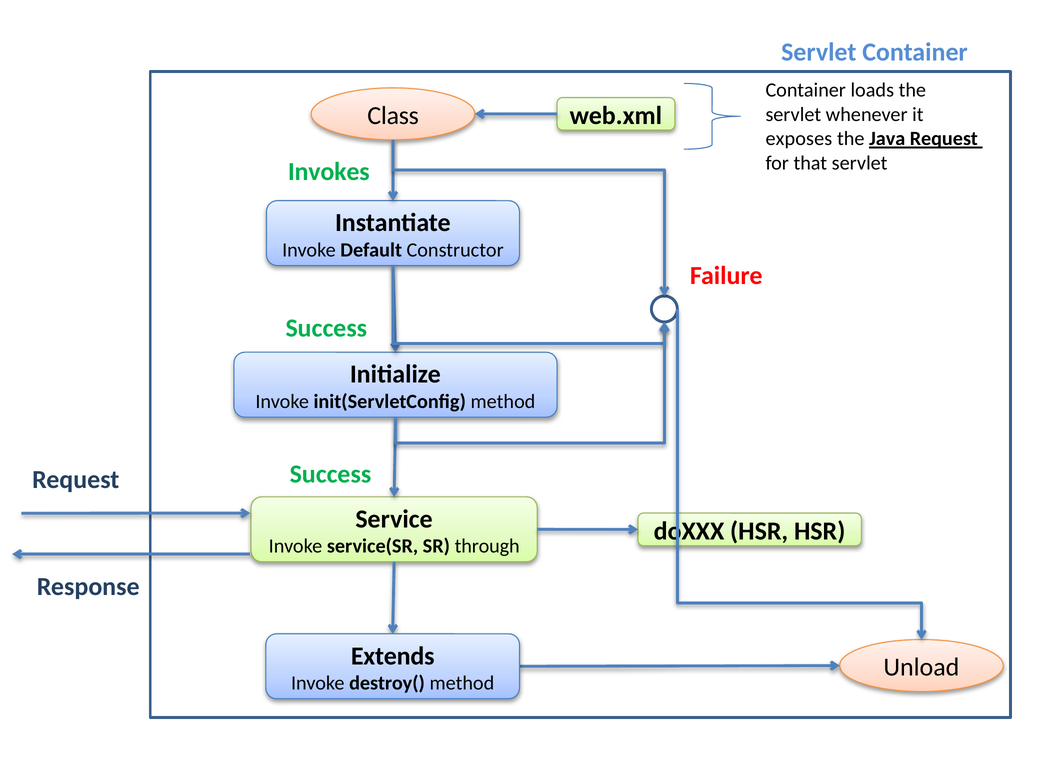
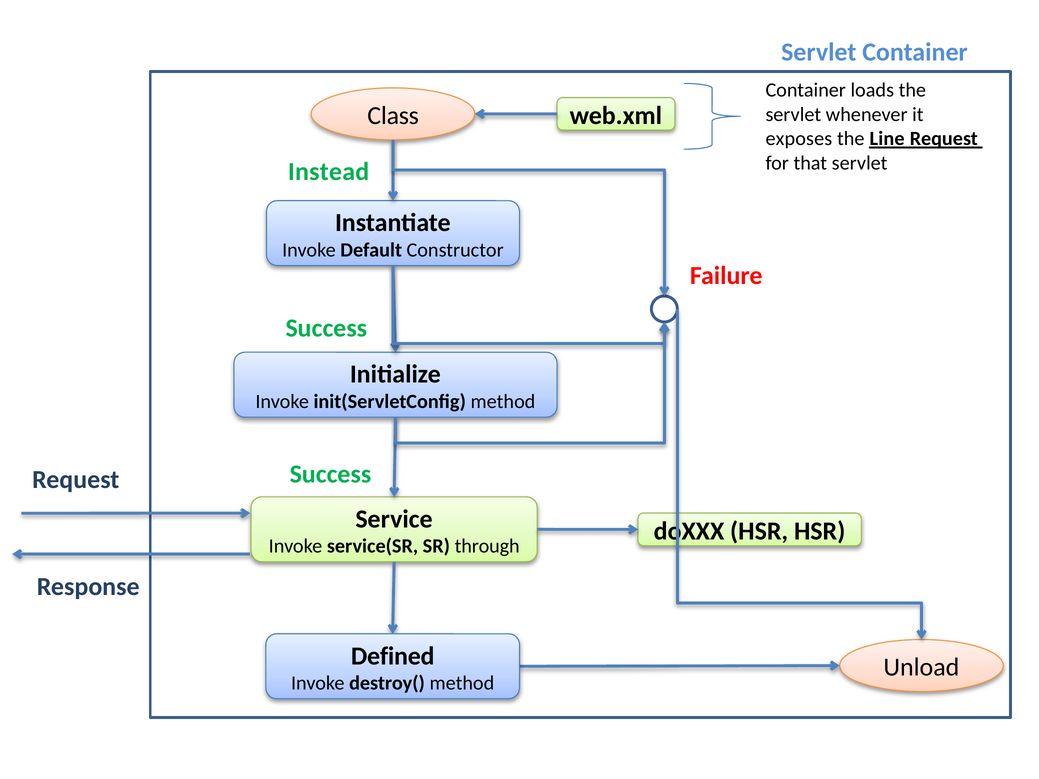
Java: Java -> Line
Invokes: Invokes -> Instead
Extends: Extends -> Defined
